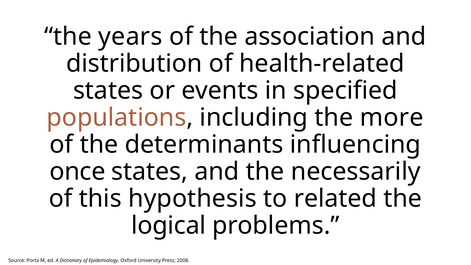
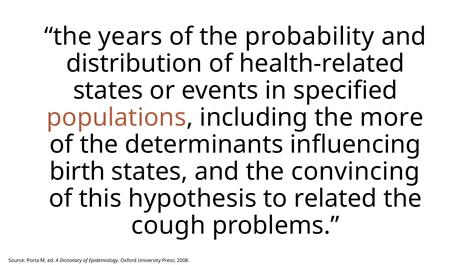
association: association -> probability
once: once -> birth
necessarily: necessarily -> convincing
logical: logical -> cough
